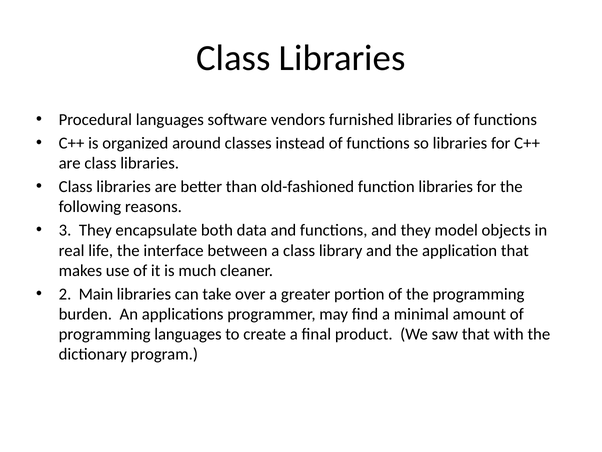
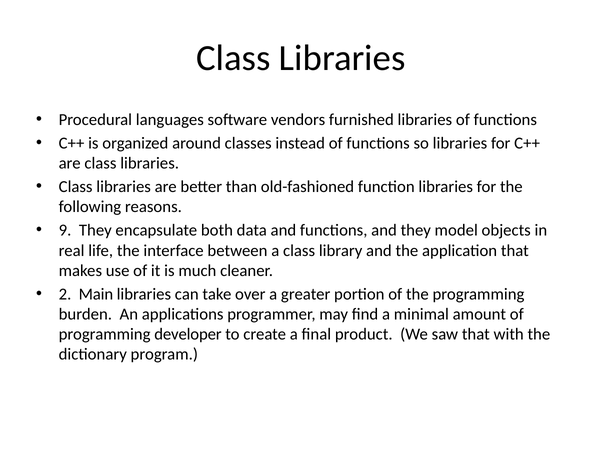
3: 3 -> 9
programming languages: languages -> developer
